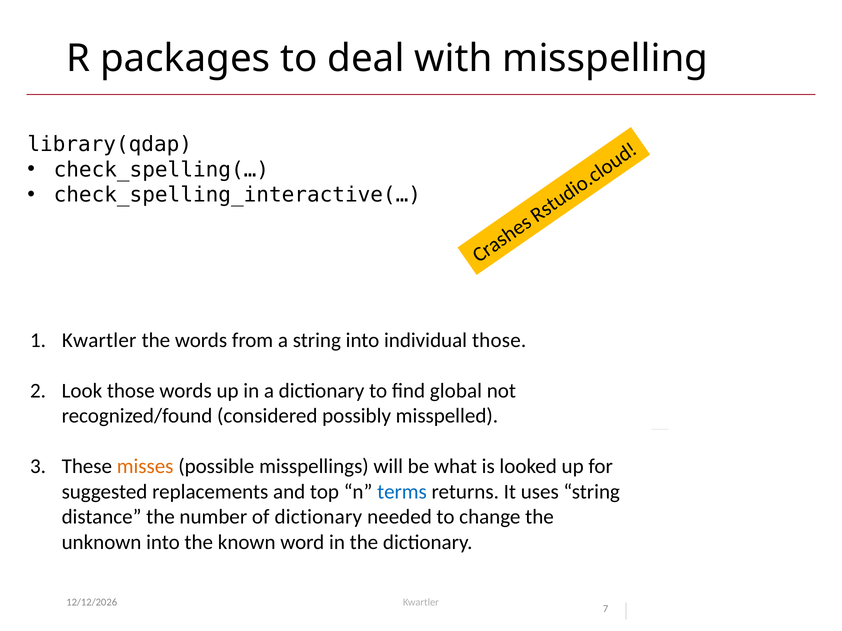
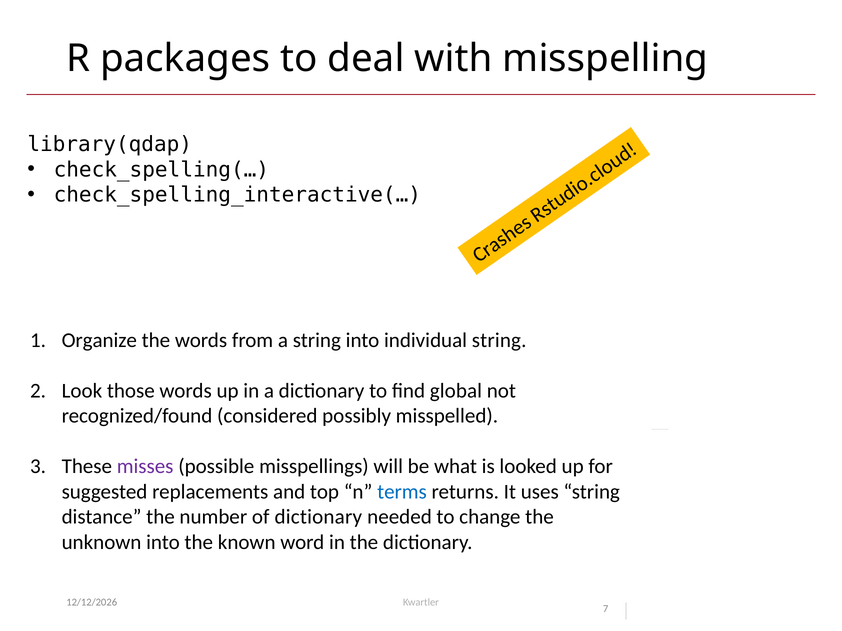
Kwartler at (99, 340): Kwartler -> Organize
individual those: those -> string
misses colour: orange -> purple
